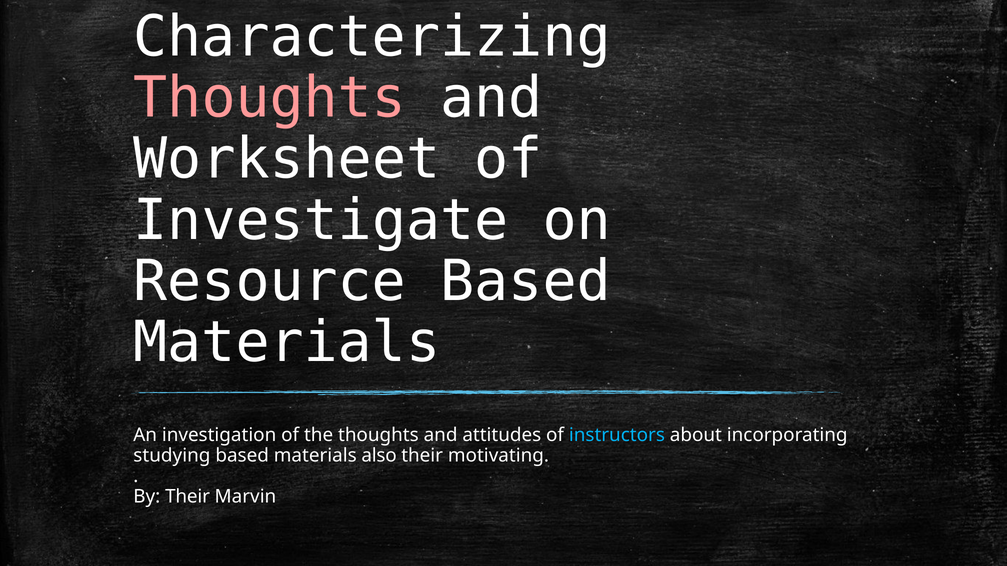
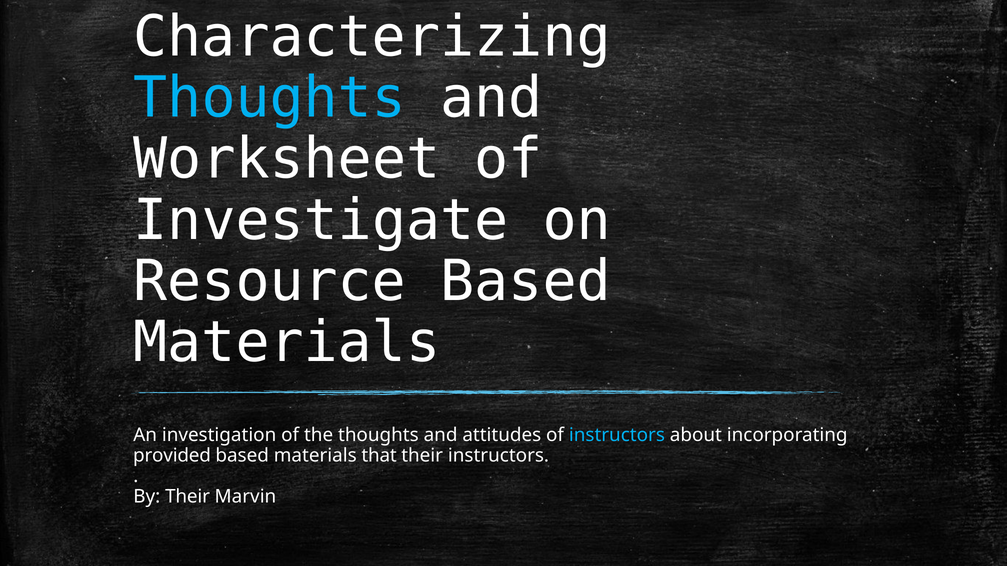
Thoughts at (270, 98) colour: pink -> light blue
studying: studying -> provided
also: also -> that
their motivating: motivating -> instructors
